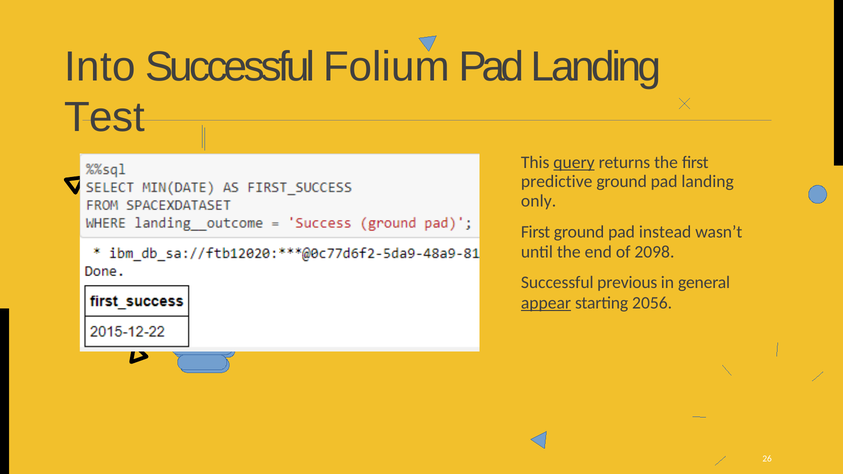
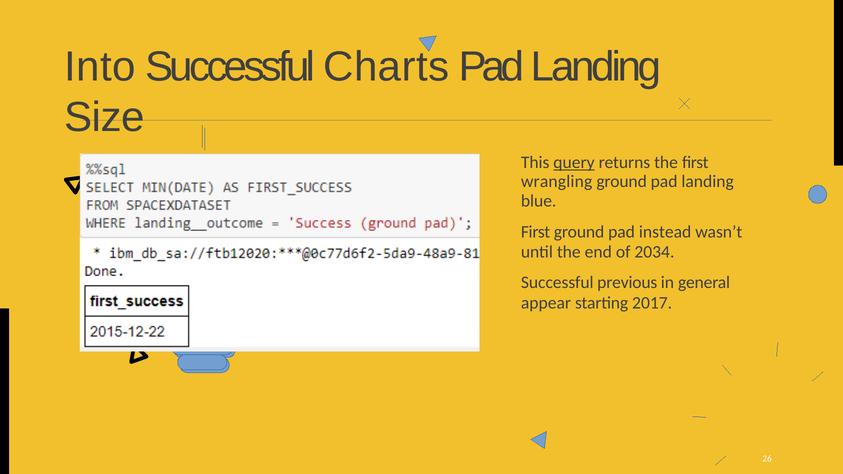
Folium: Folium -> Charts
Test: Test -> Size
predictive: predictive -> wrangling
only: only -> blue
2098: 2098 -> 2034
appear underline: present -> none
2056: 2056 -> 2017
